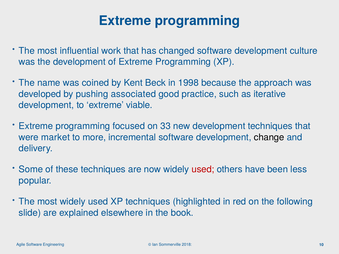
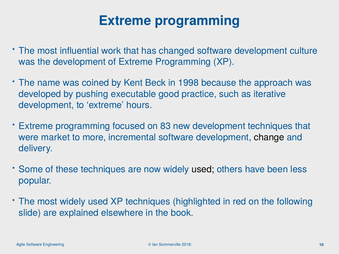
associated: associated -> executable
viable: viable -> hours
33: 33 -> 83
used at (203, 170) colour: red -> black
